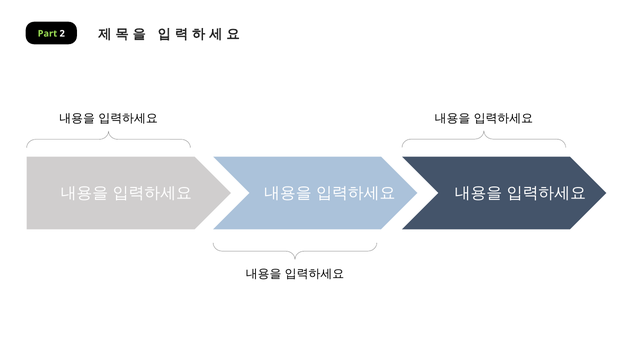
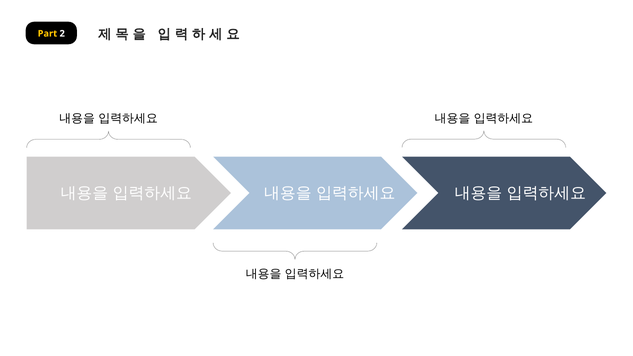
Part colour: light green -> yellow
